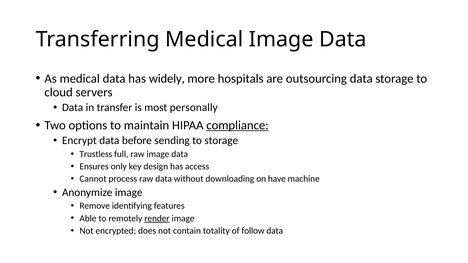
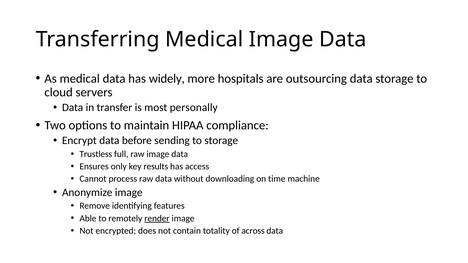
compliance underline: present -> none
design: design -> results
have: have -> time
follow: follow -> across
